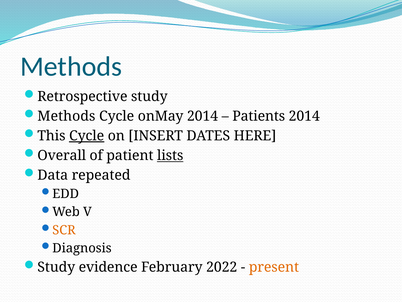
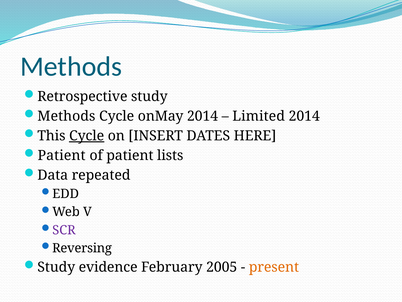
Patients: Patients -> Limited
Overall at (62, 155): Overall -> Patient
lists underline: present -> none
SCR colour: orange -> purple
Diagnosis: Diagnosis -> Reversing
2022: 2022 -> 2005
